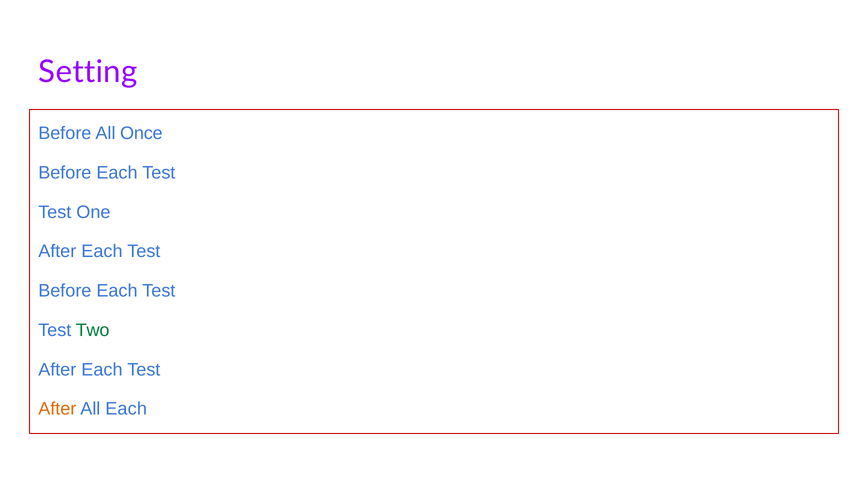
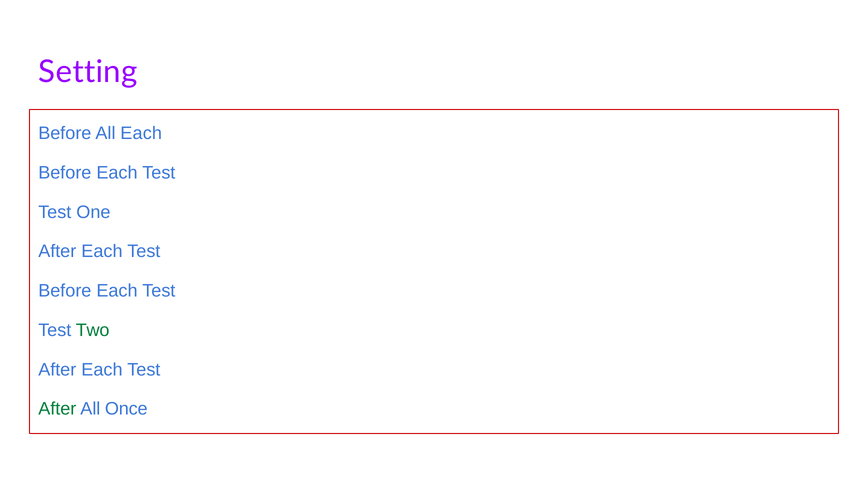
All Once: Once -> Each
After at (57, 409) colour: orange -> green
All Each: Each -> Once
